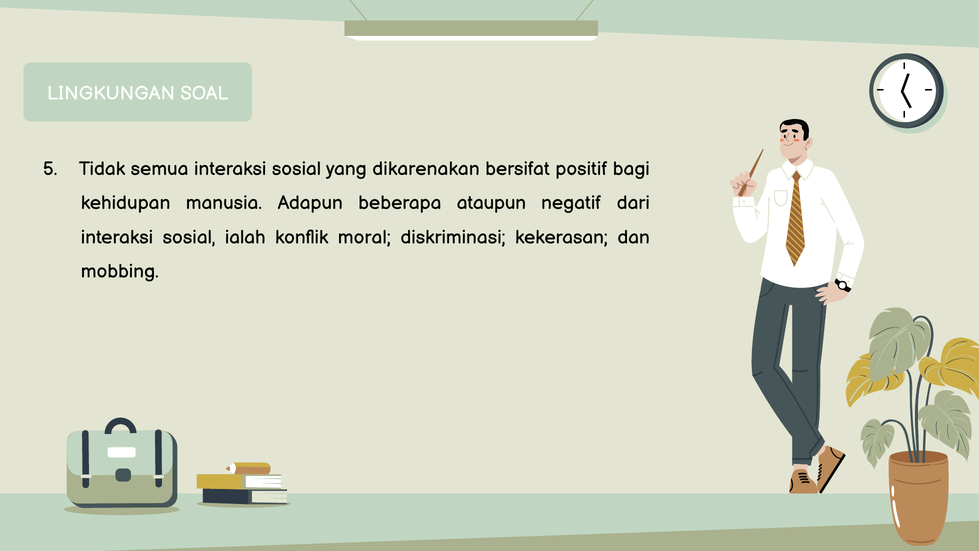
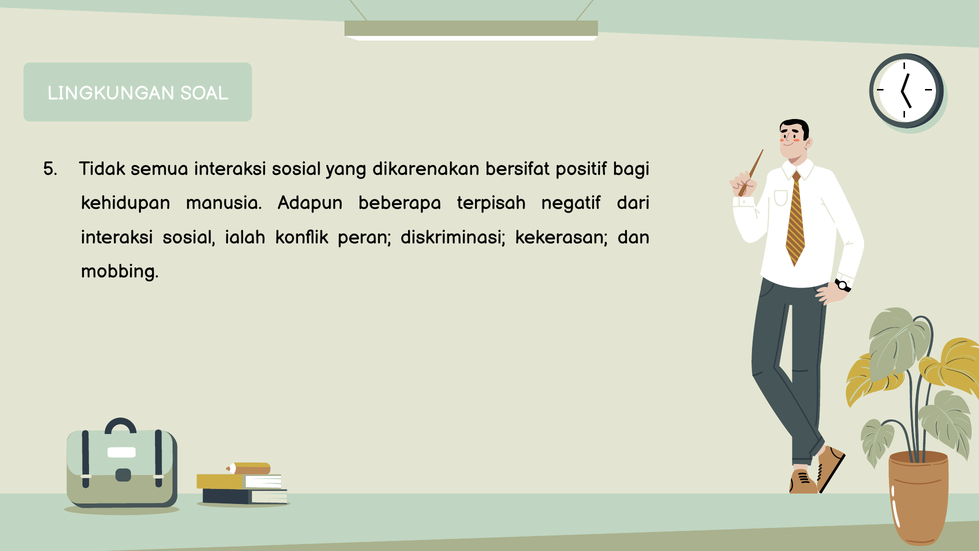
ataupun: ataupun -> terpisah
moral: moral -> peran
